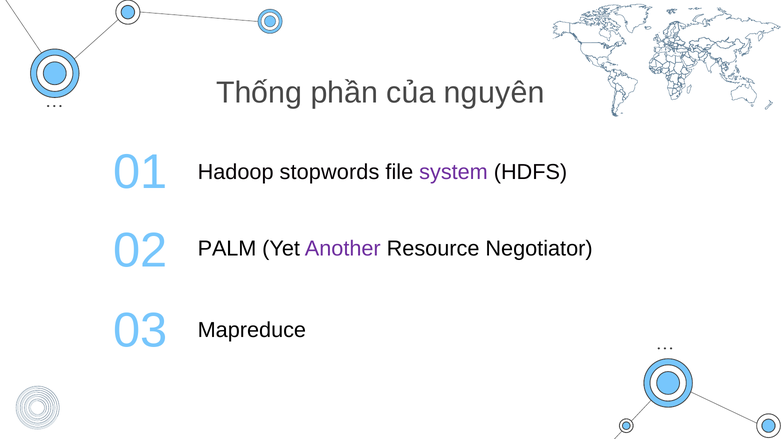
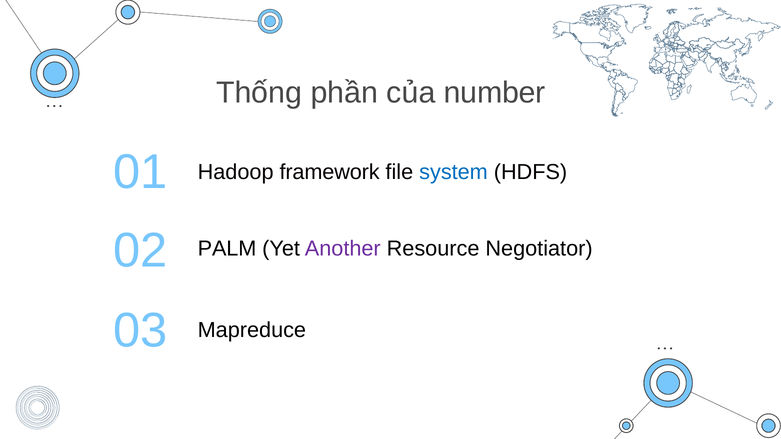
nguyên: nguyên -> number
stopwords: stopwords -> framework
system colour: purple -> blue
